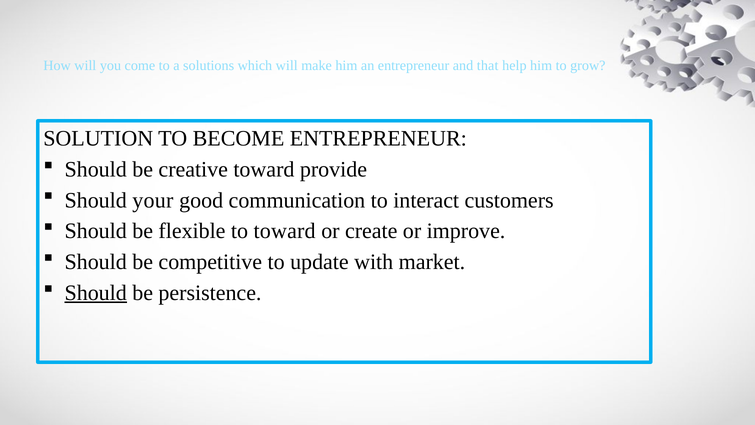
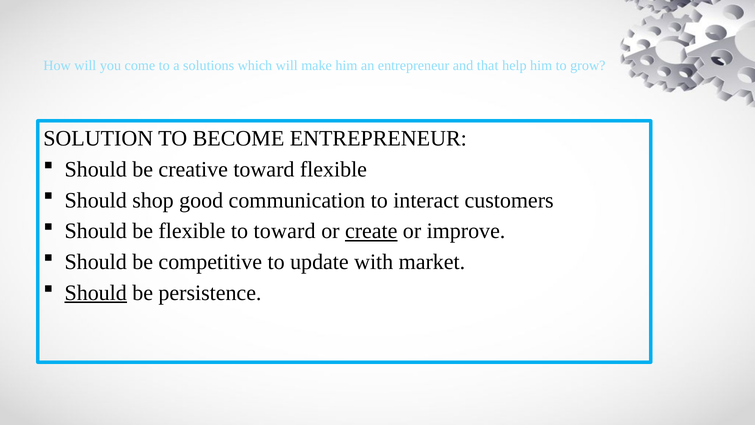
toward provide: provide -> flexible
your: your -> shop
create underline: none -> present
